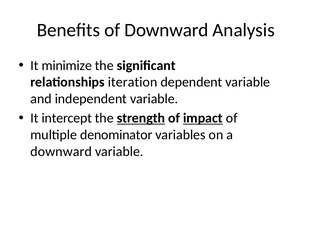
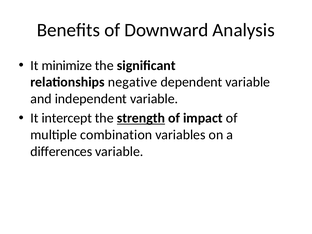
iteration: iteration -> negative
impact underline: present -> none
denominator: denominator -> combination
downward at (61, 151): downward -> differences
